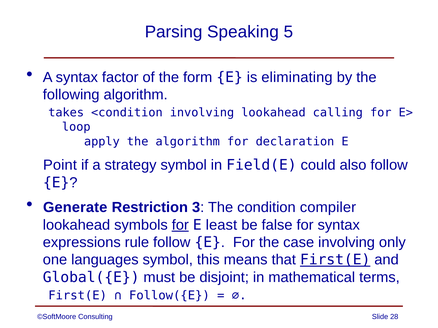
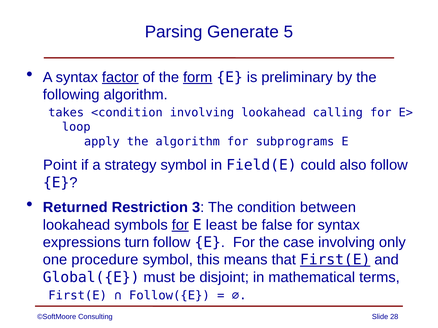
Speaking: Speaking -> Generate
factor underline: none -> present
form underline: none -> present
eliminating: eliminating -> preliminary
declaration: declaration -> subprograms
Generate: Generate -> Returned
compiler: compiler -> between
rule: rule -> turn
languages: languages -> procedure
